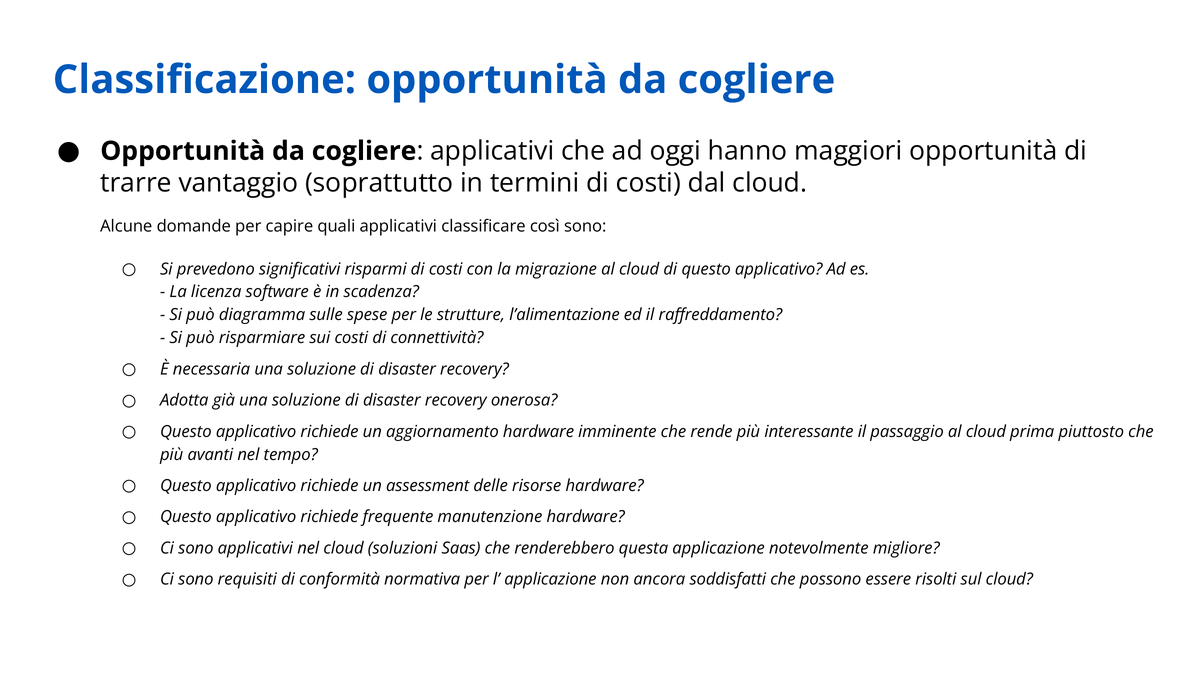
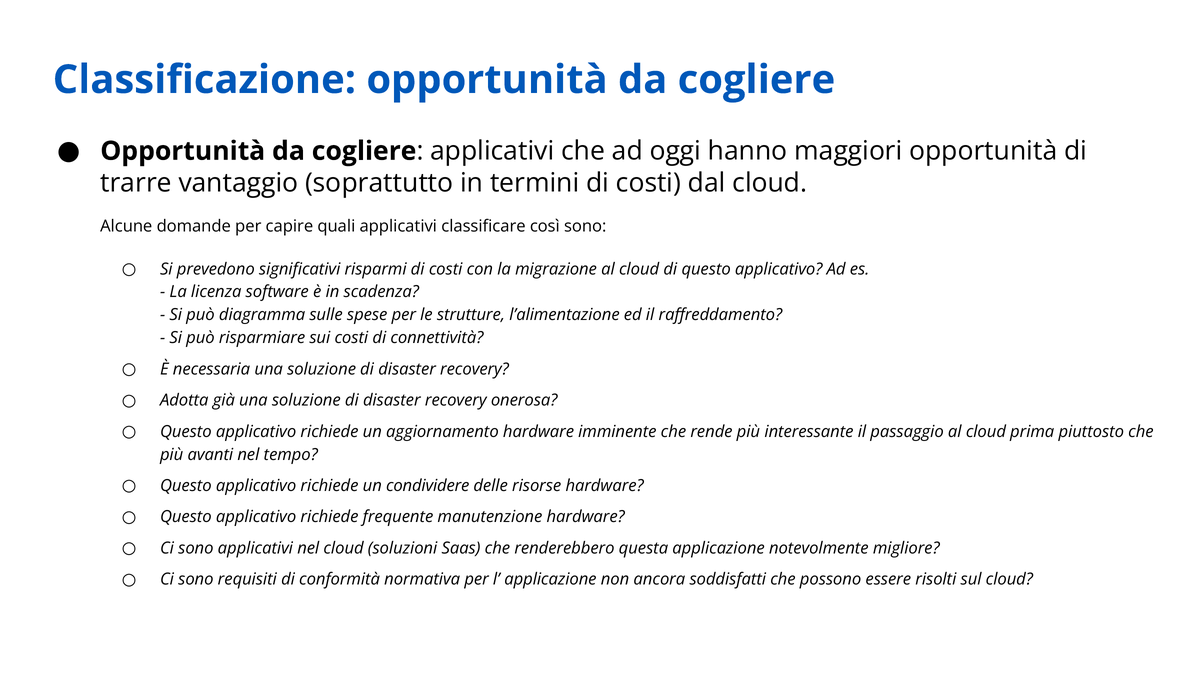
assessment: assessment -> condividere
